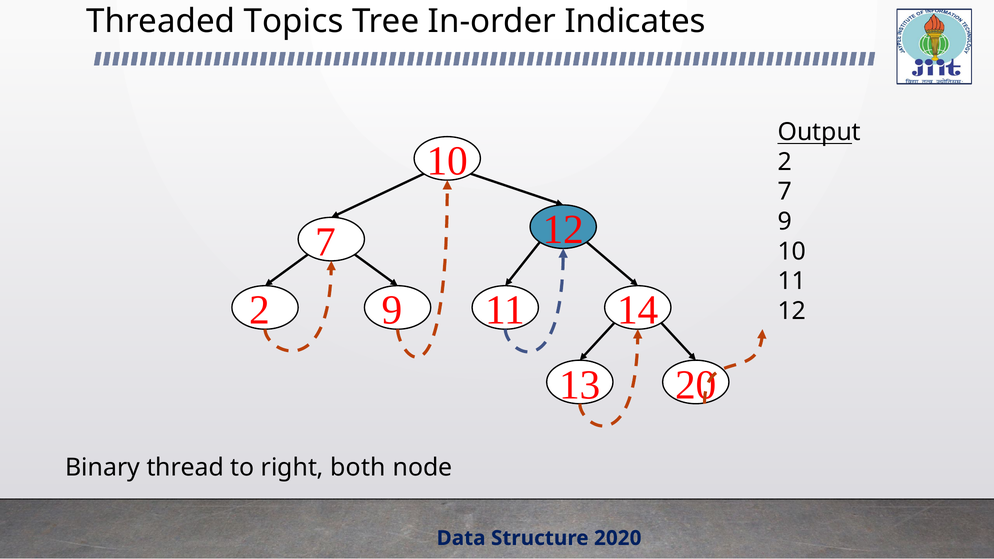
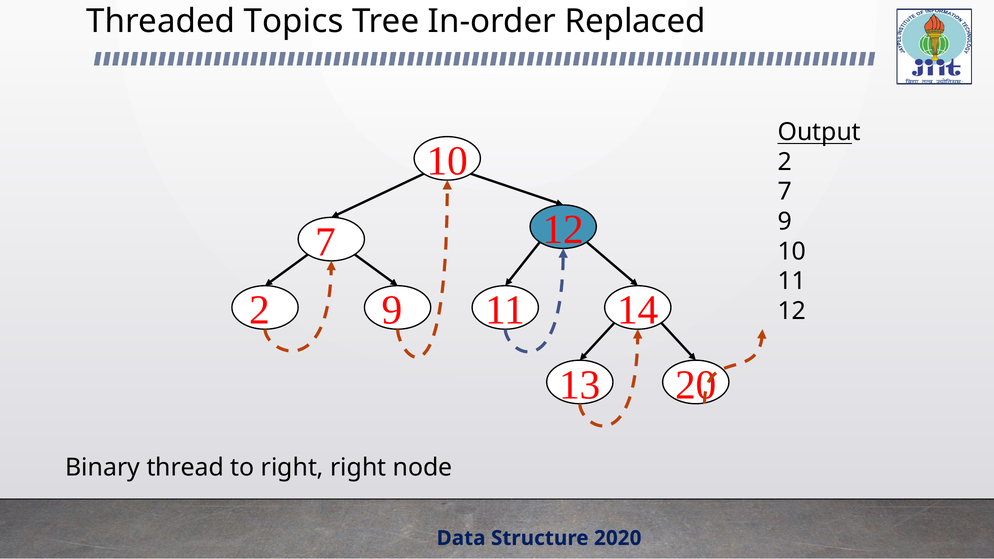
Indicates: Indicates -> Replaced
right both: both -> right
